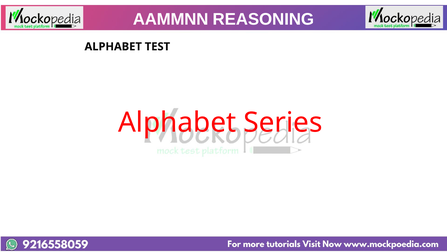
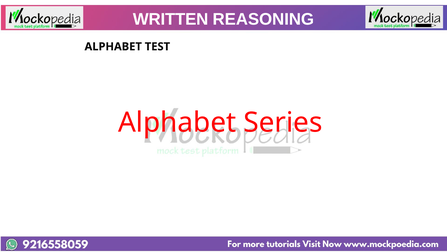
AAMMNN: AAMMNN -> WRITTEN
